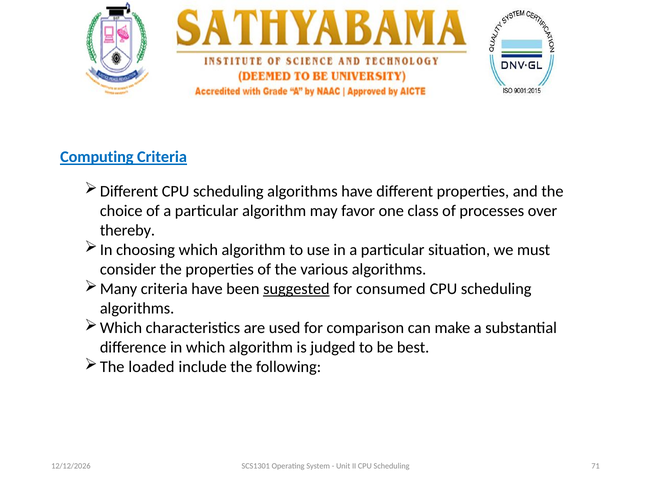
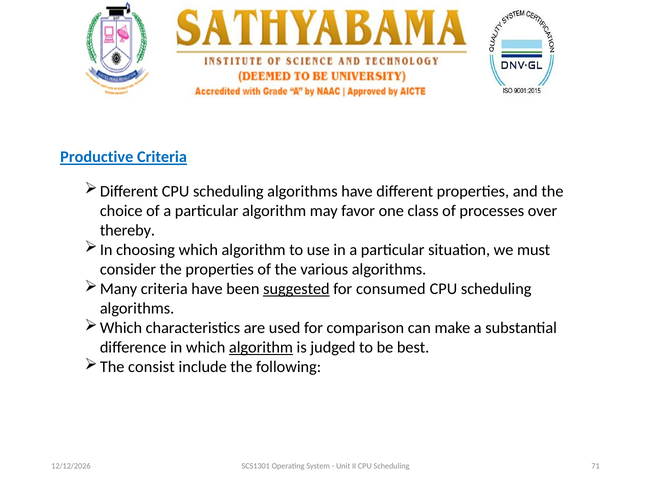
Computing: Computing -> Productive
algorithm at (261, 348) underline: none -> present
loaded: loaded -> consist
